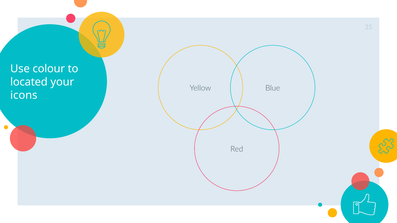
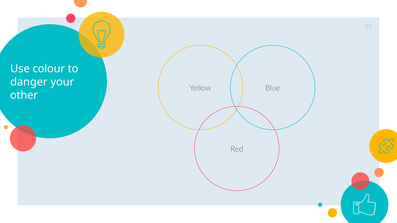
located: located -> danger
icons: icons -> other
